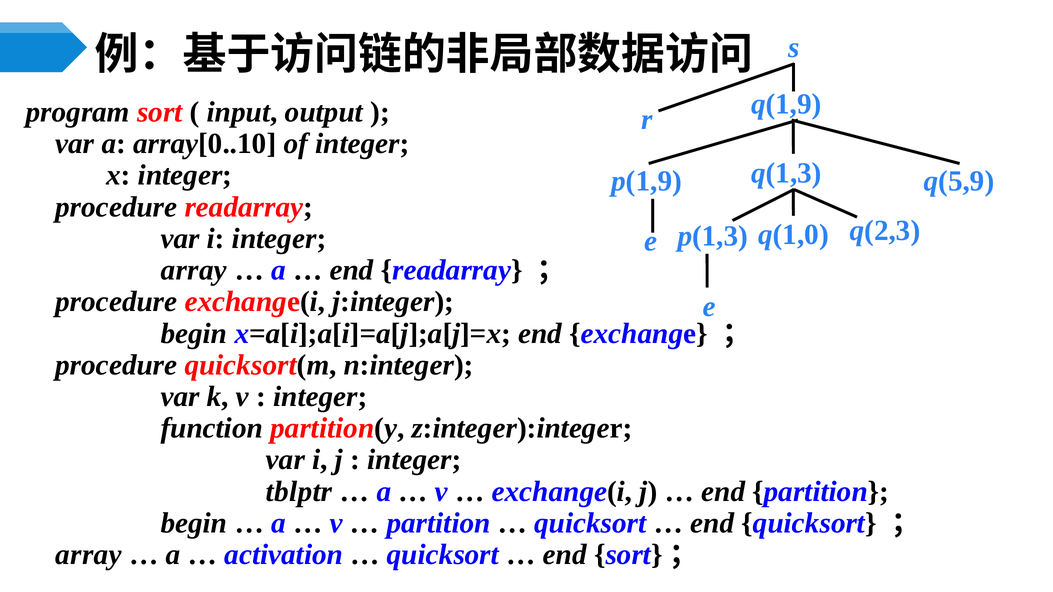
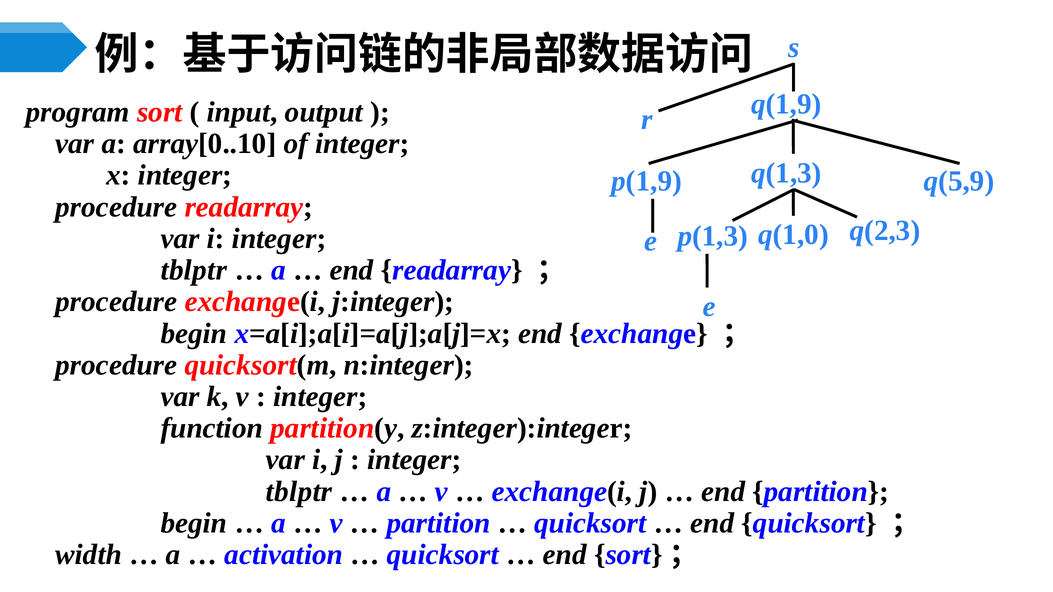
array at (194, 270): array -> tblptr
array at (89, 555): array -> width
